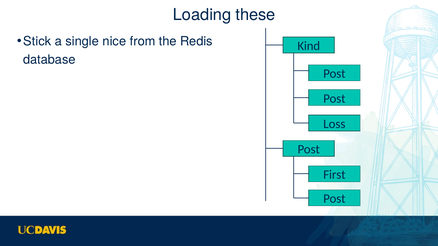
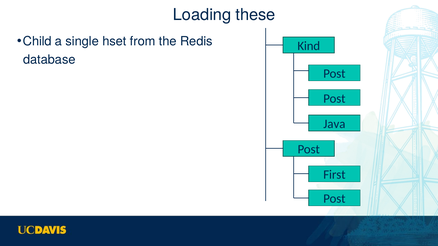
Stick: Stick -> Child
nice: nice -> hset
Loss: Loss -> Java
